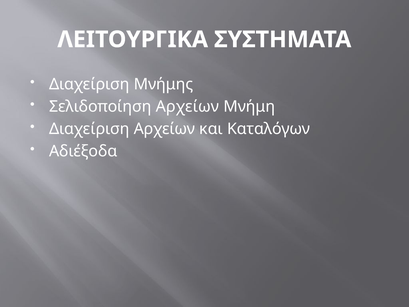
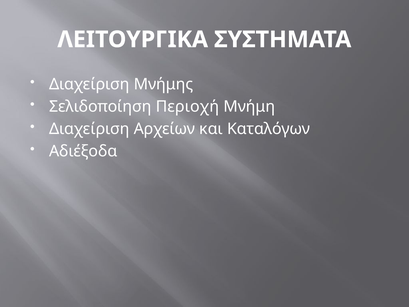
Σελιδοποίηση Αρχείων: Αρχείων -> Περιοχή
